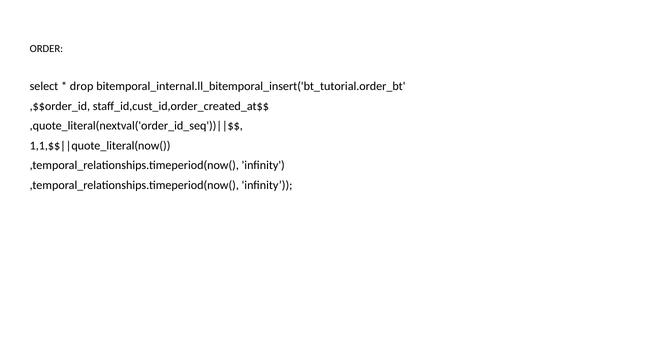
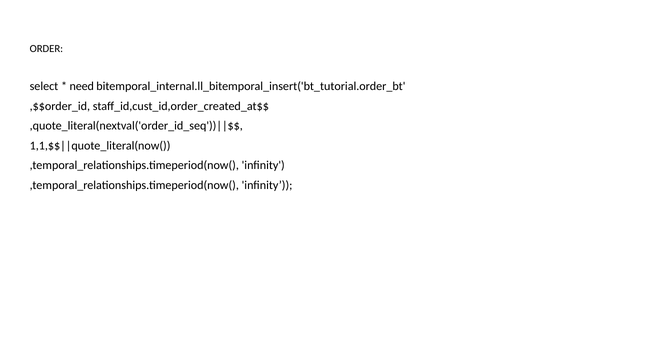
drop: drop -> need
